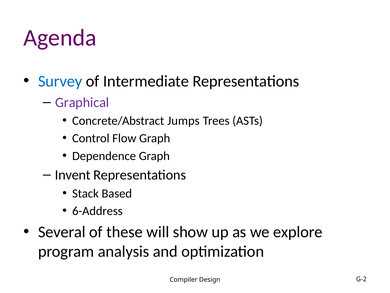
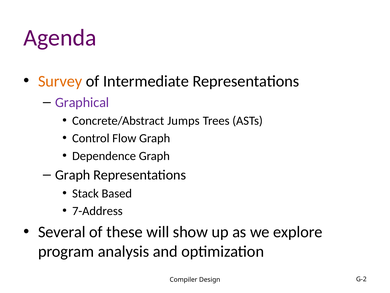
Survey colour: blue -> orange
Invent at (73, 175): Invent -> Graph
6-Address: 6-Address -> 7-Address
